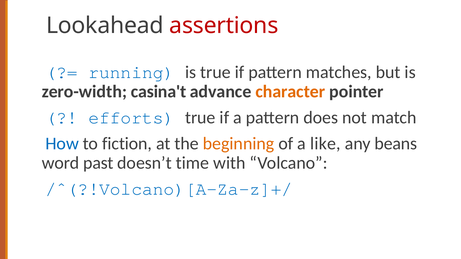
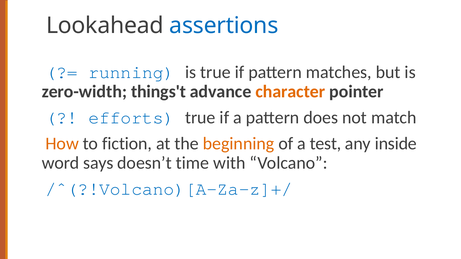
assertions colour: red -> blue
casina't: casina't -> things't
How colour: blue -> orange
like: like -> test
beans: beans -> inside
past: past -> says
